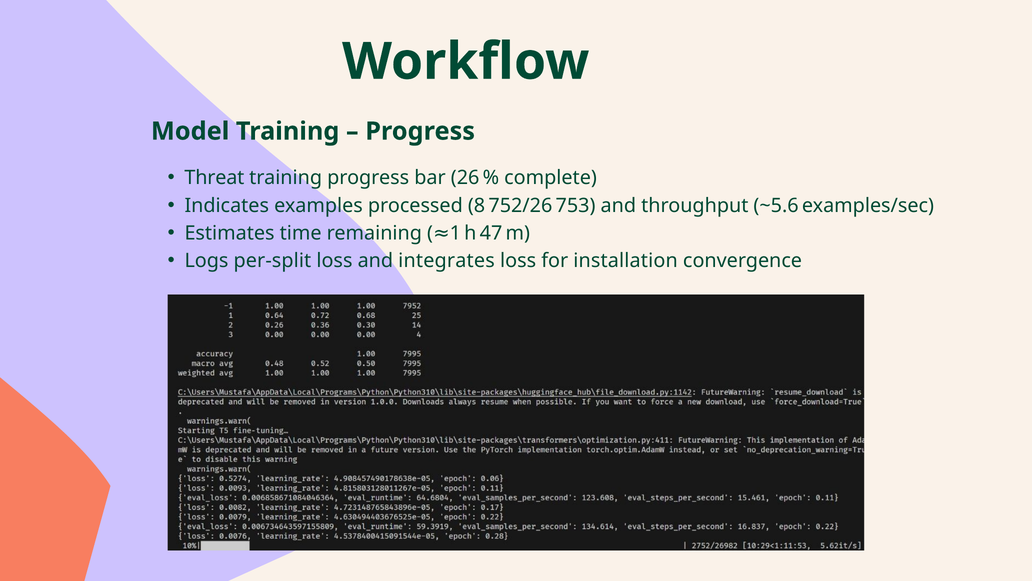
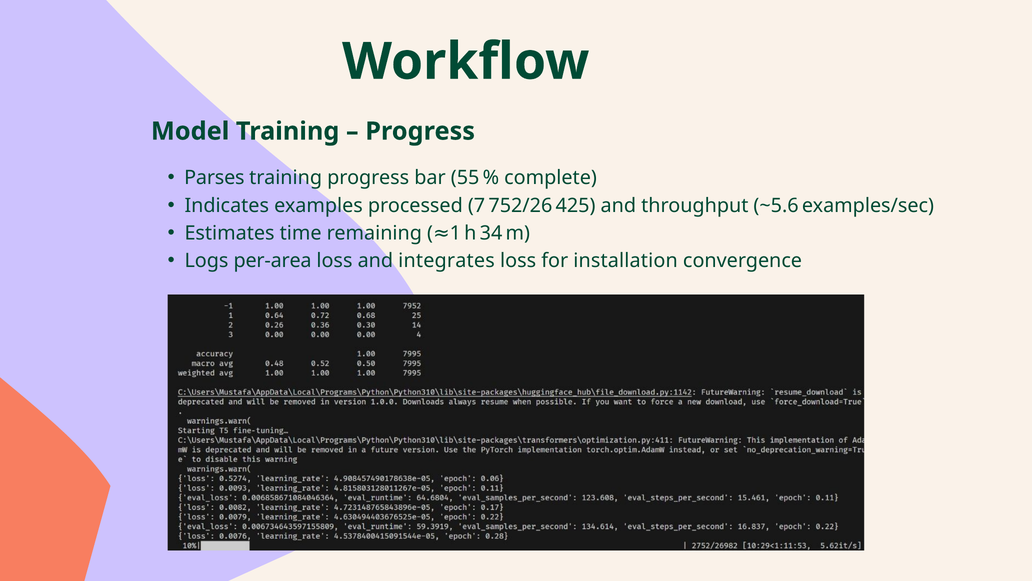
Threat: Threat -> Parses
26: 26 -> 55
8: 8 -> 7
753: 753 -> 425
47: 47 -> 34
per‑split: per‑split -> per‑area
